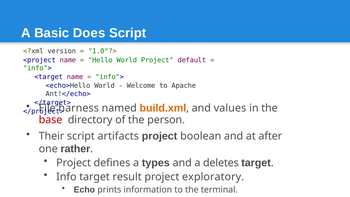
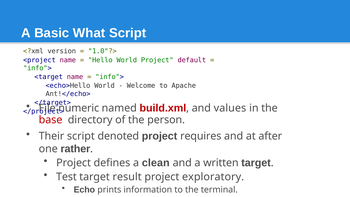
Does: Does -> What
harness: harness -> numeric
build.xml colour: orange -> red
artifacts: artifacts -> denoted
boolean: boolean -> requires
types: types -> clean
deletes: deletes -> written
Info: Info -> Test
